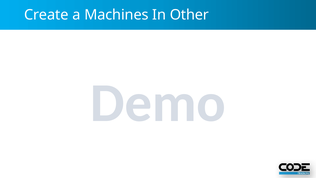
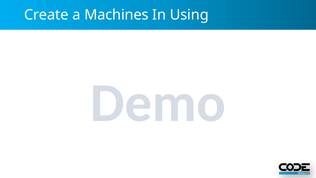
Other: Other -> Using
